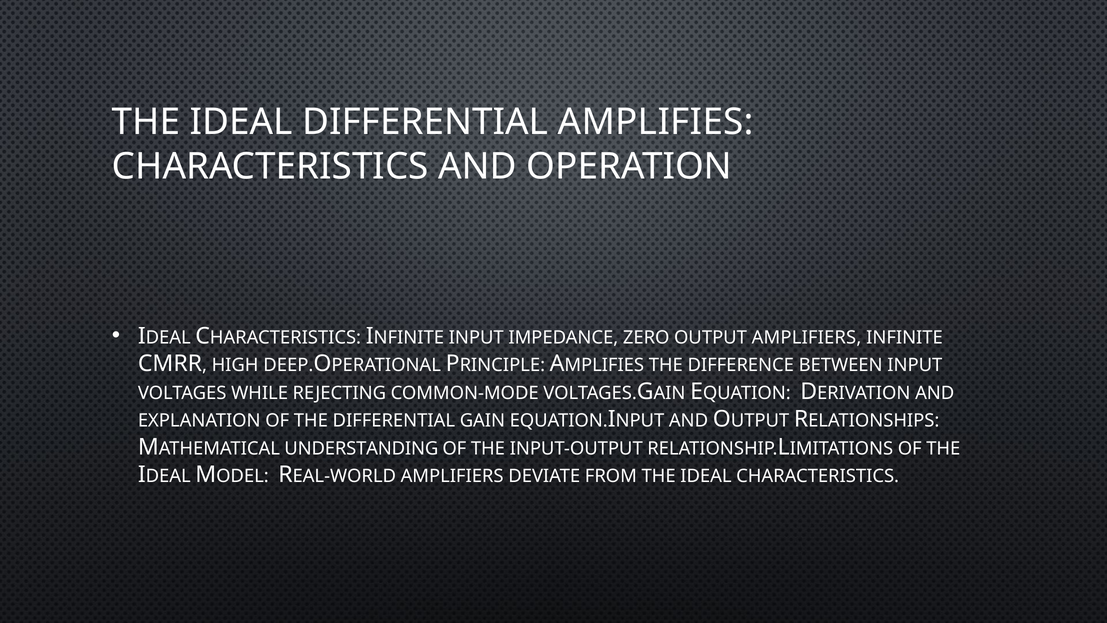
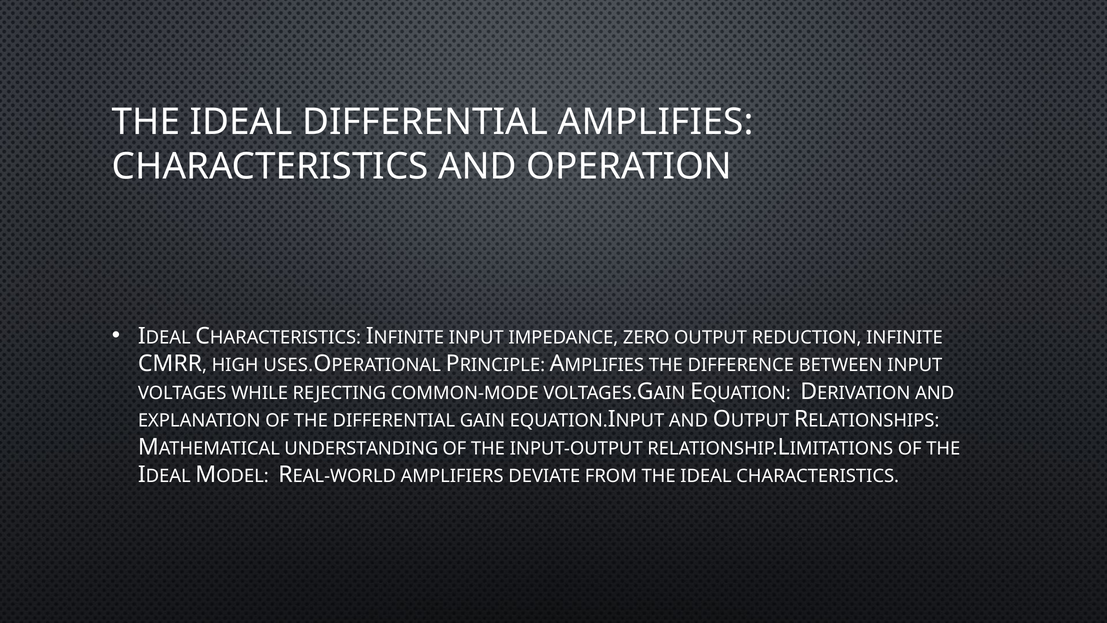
OUTPUT AMPLIFIERS: AMPLIFIERS -> REDUCTION
DEEP: DEEP -> USES
